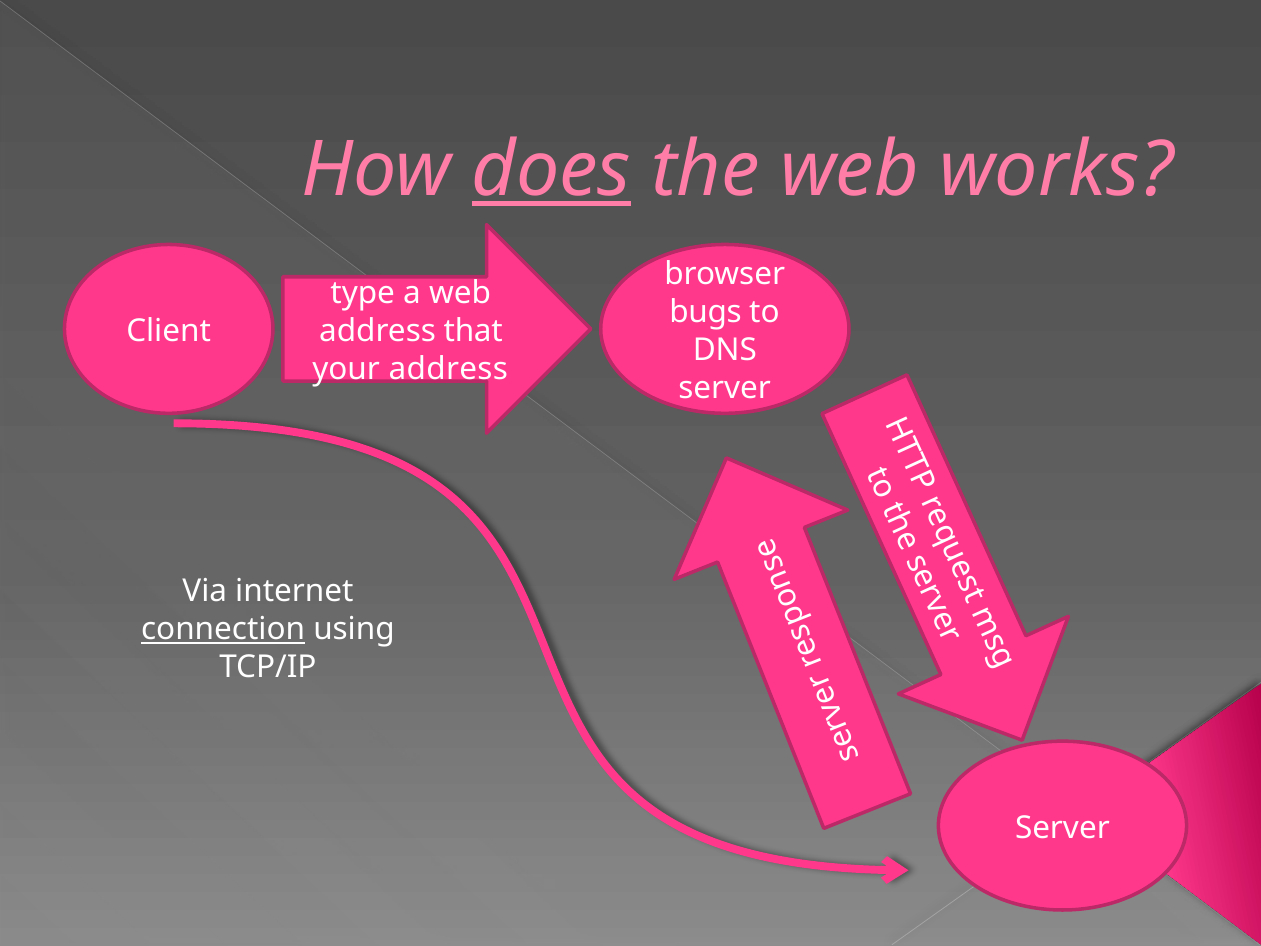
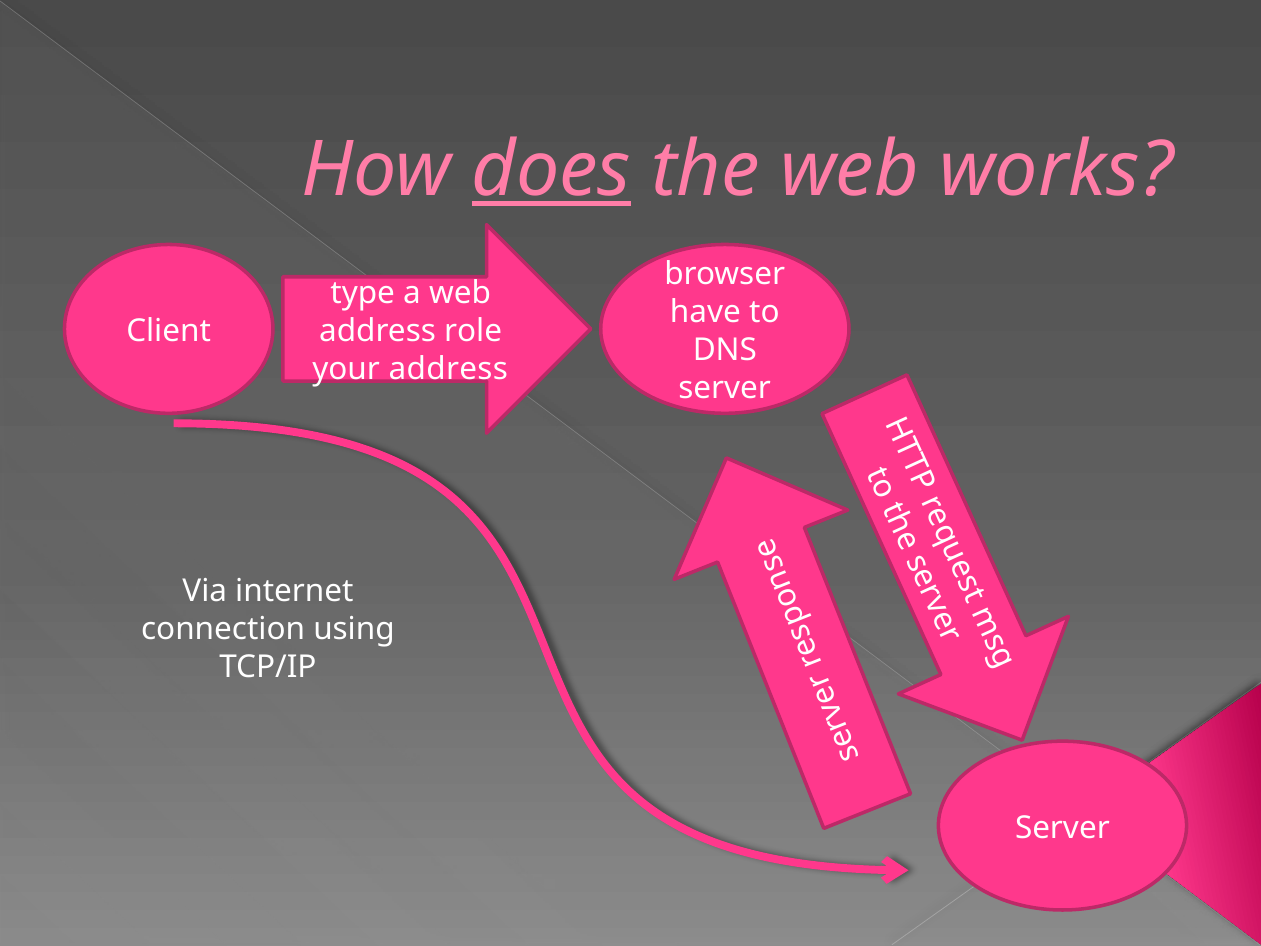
bugs: bugs -> have
that: that -> role
connection underline: present -> none
